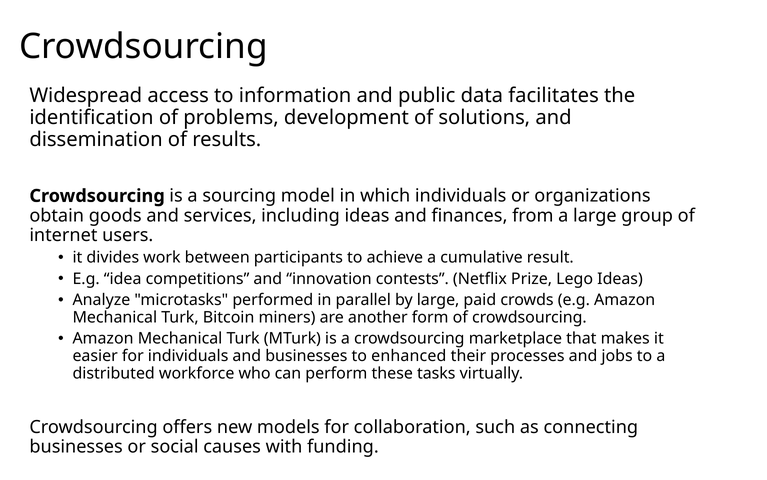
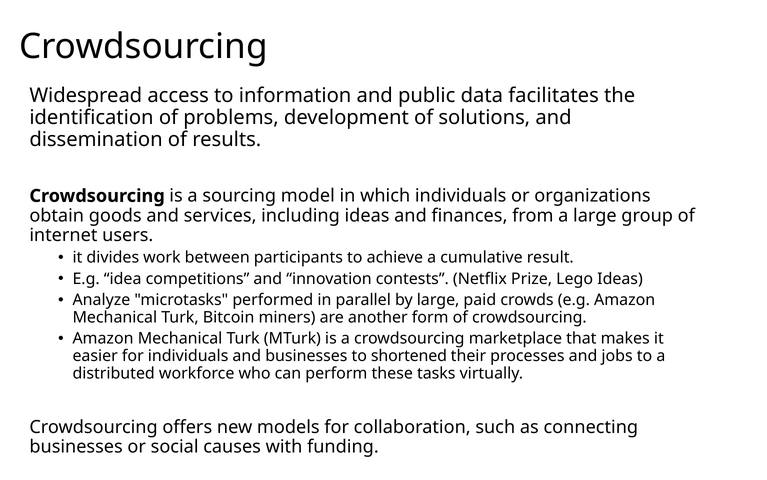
enhanced: enhanced -> shortened
